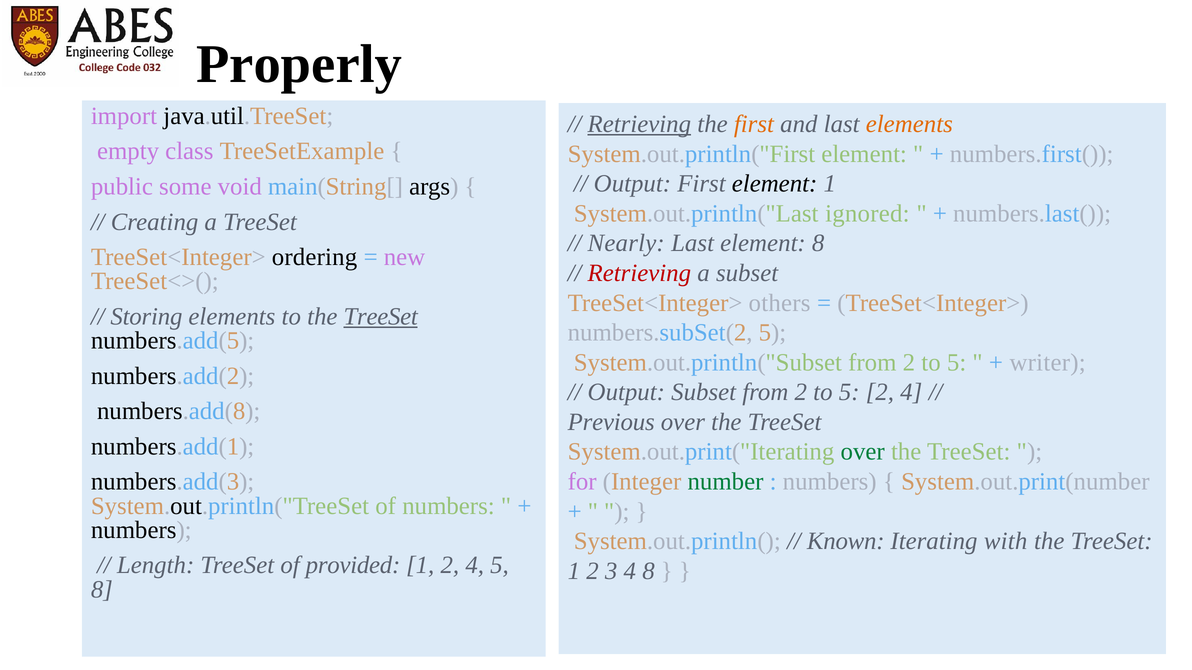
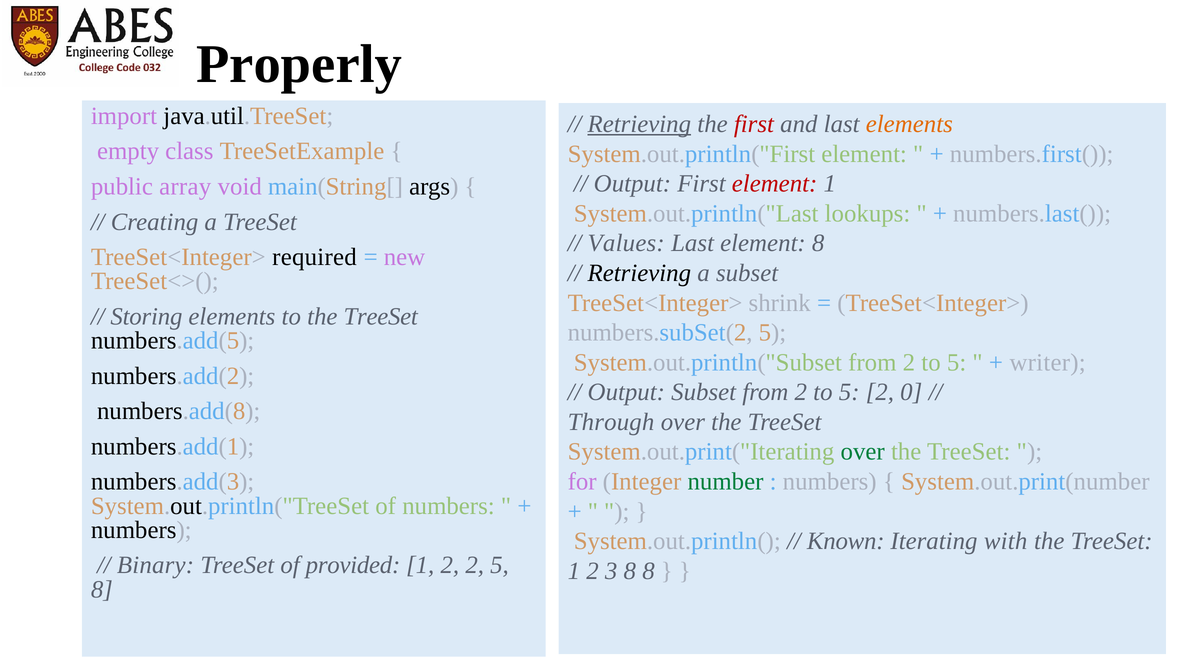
first at (754, 124) colour: orange -> red
element at (775, 184) colour: black -> red
some: some -> array
ignored: ignored -> lookups
Nearly: Nearly -> Values
ordering: ordering -> required
Retrieving at (639, 273) colour: red -> black
others: others -> shrink
TreeSet at (381, 317) underline: present -> none
5 2 4: 4 -> 0
Previous: Previous -> Through
Length: Length -> Binary
1 2 4: 4 -> 2
3 4: 4 -> 8
